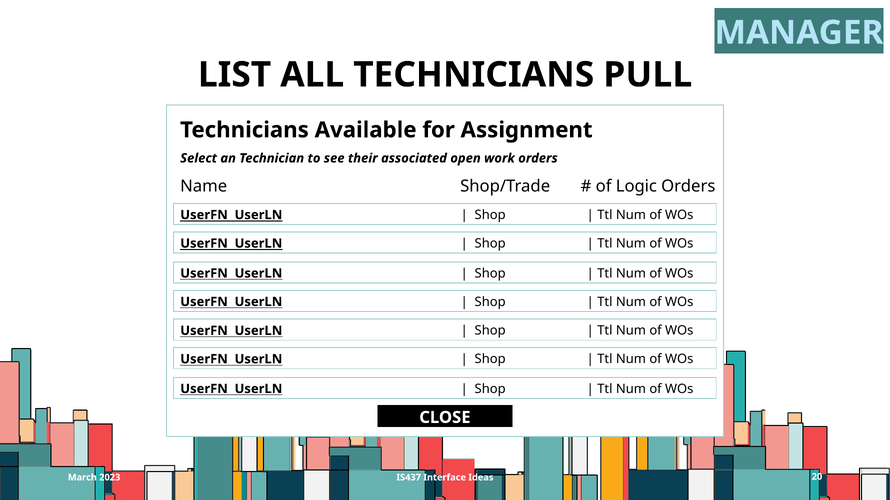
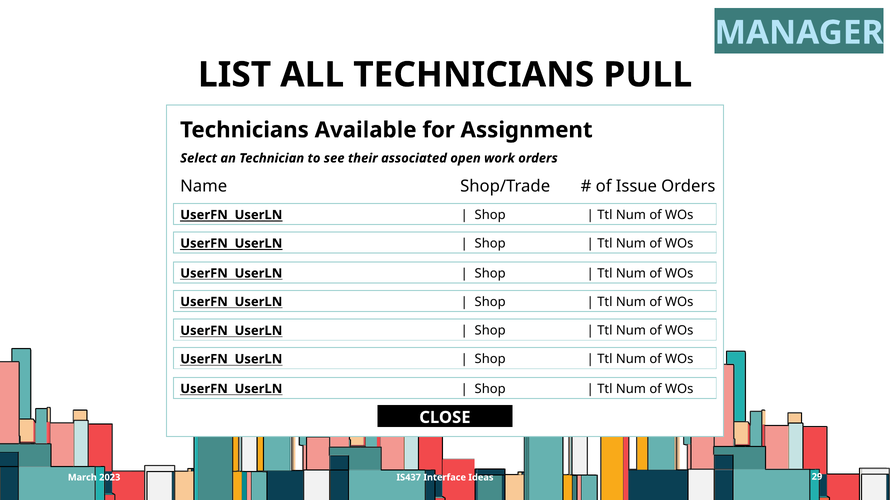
Logic: Logic -> Issue
20: 20 -> 29
